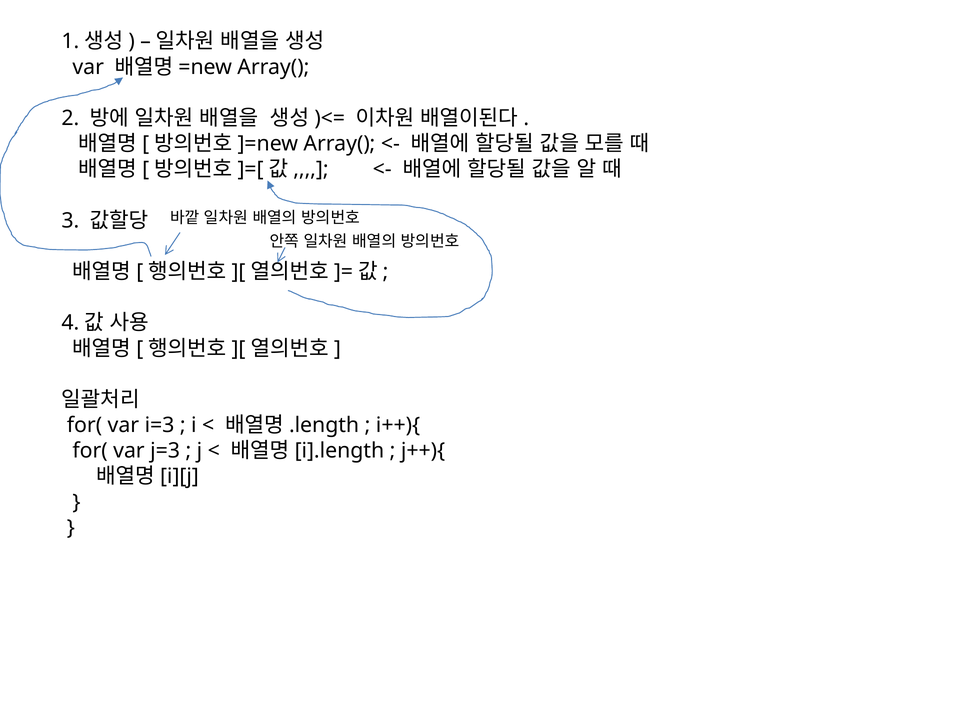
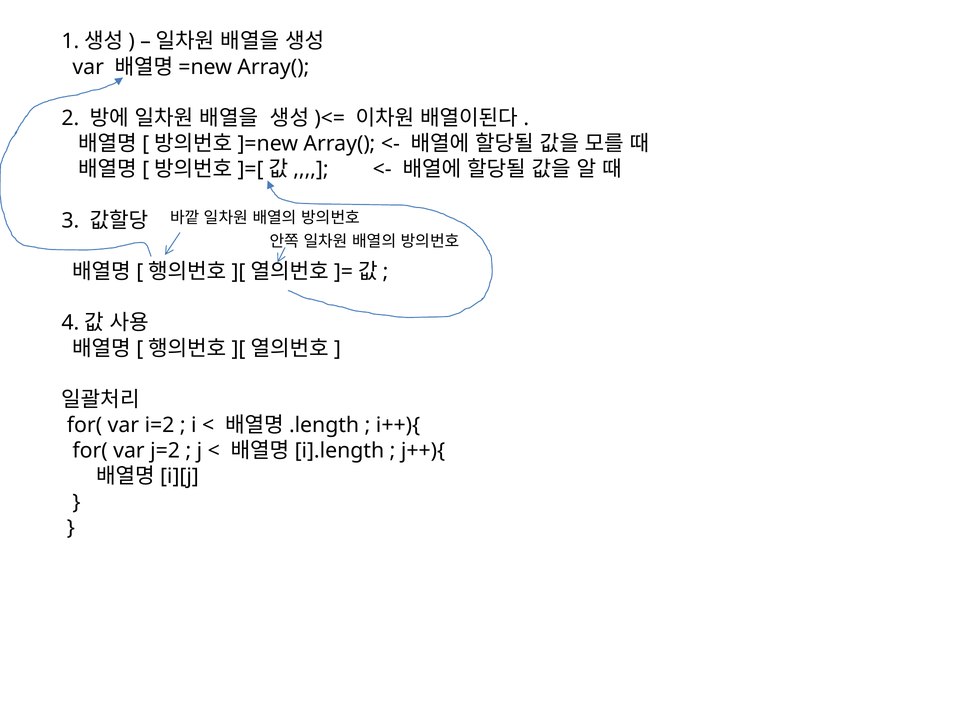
i=3: i=3 -> i=2
j=3: j=3 -> j=2
